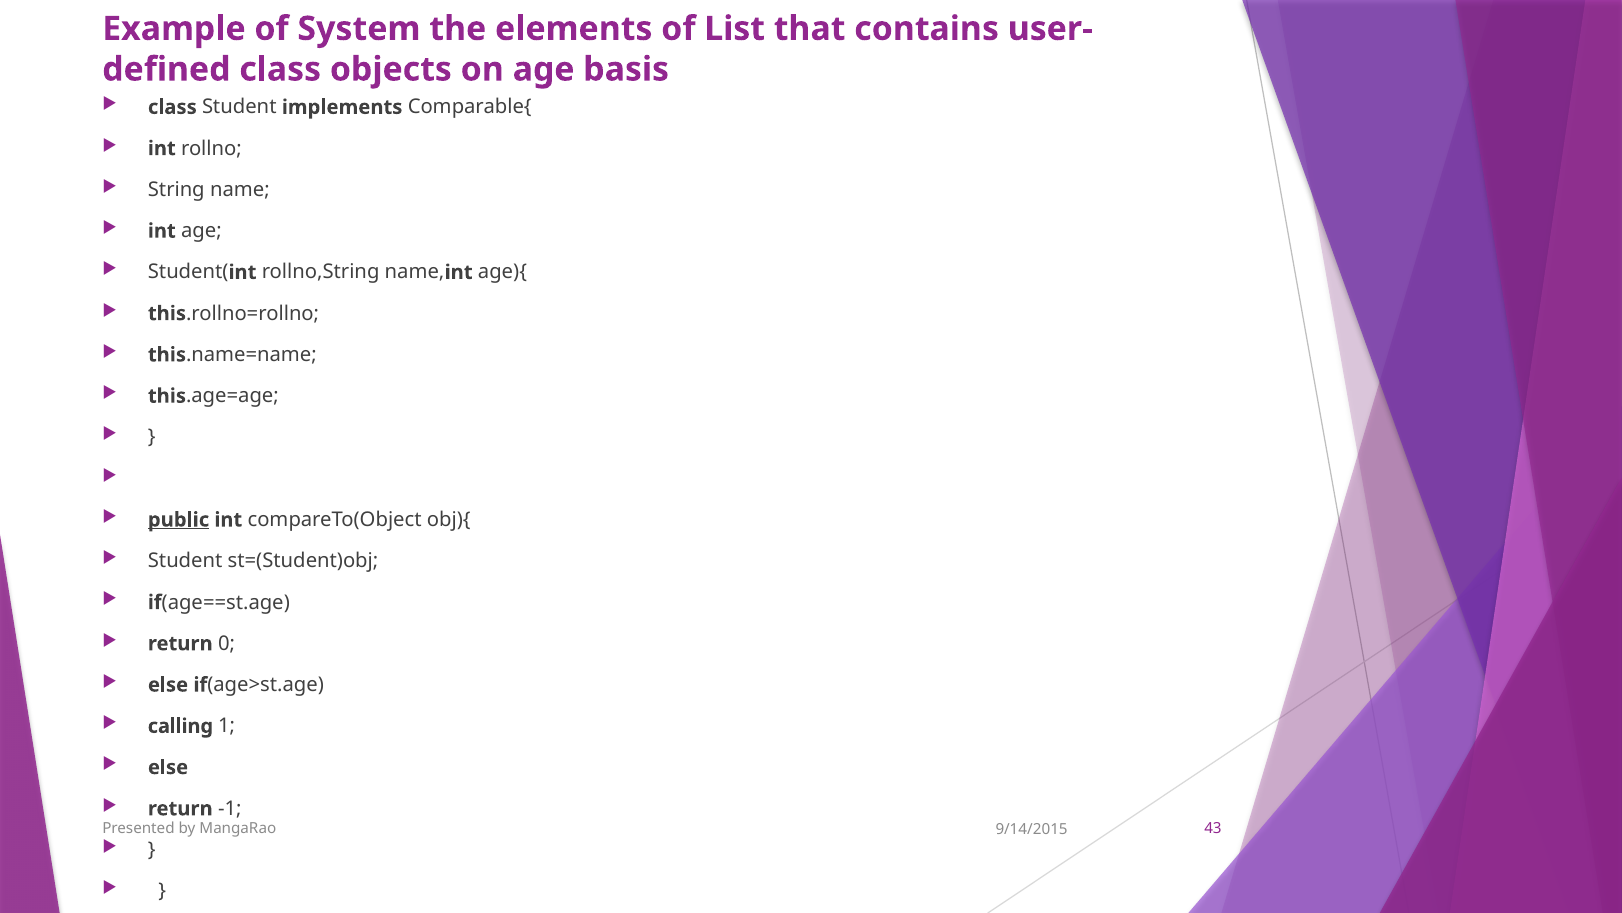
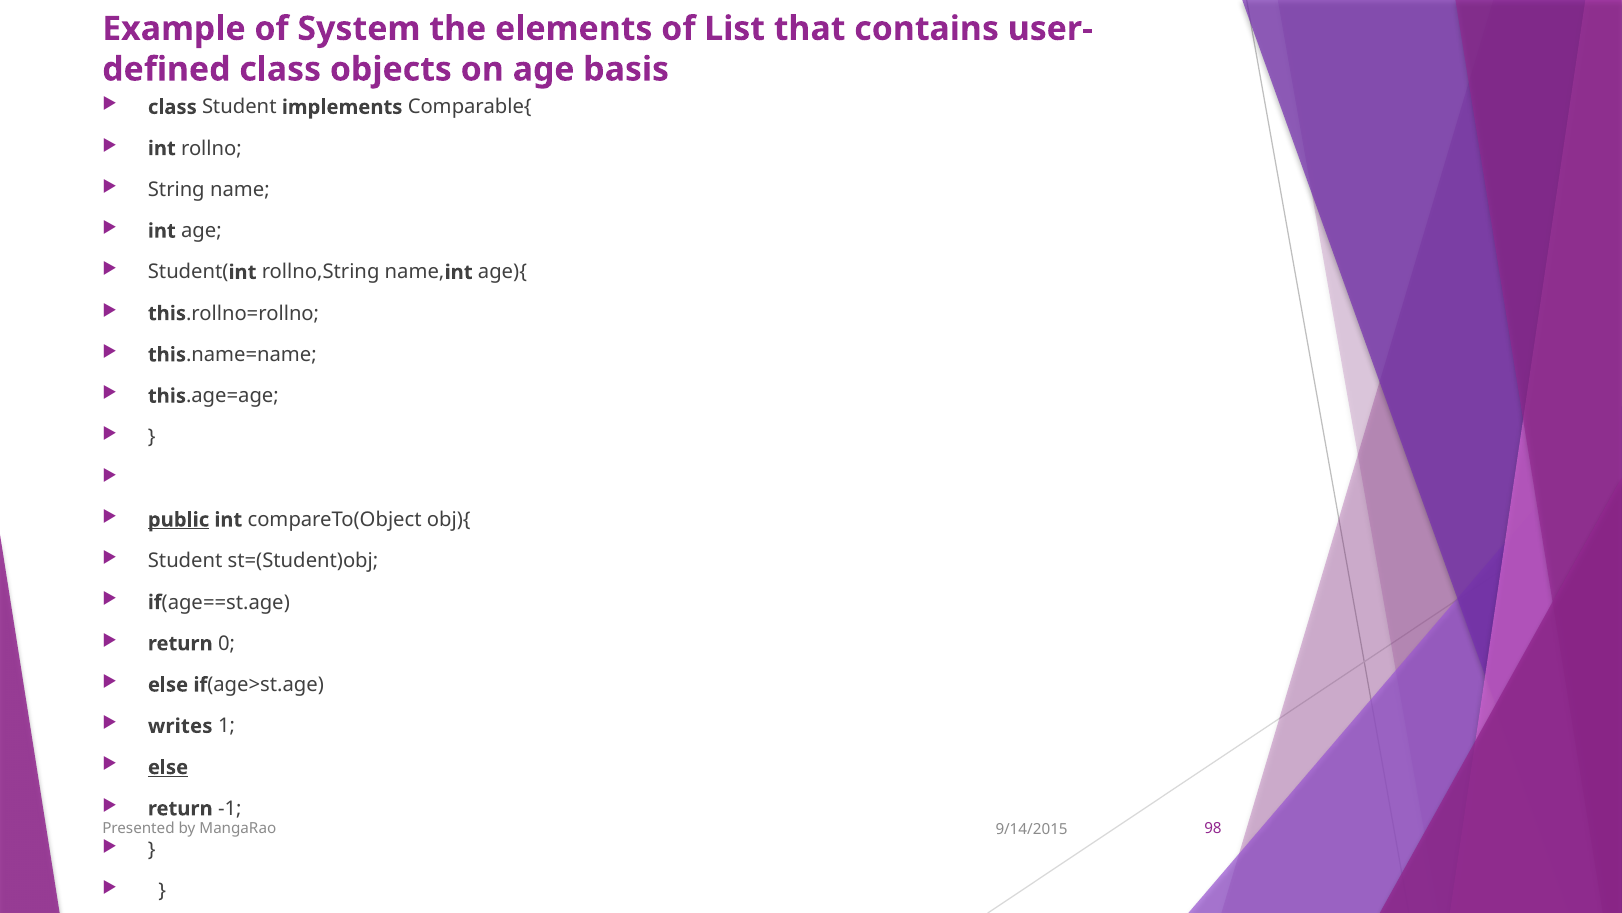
calling: calling -> writes
else at (168, 767) underline: none -> present
43: 43 -> 98
